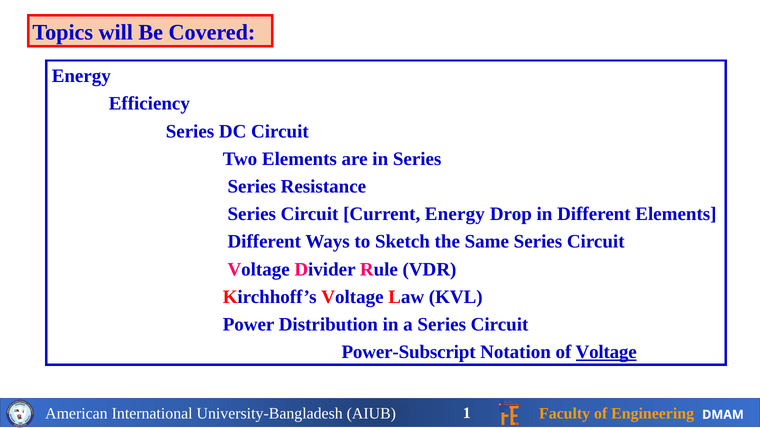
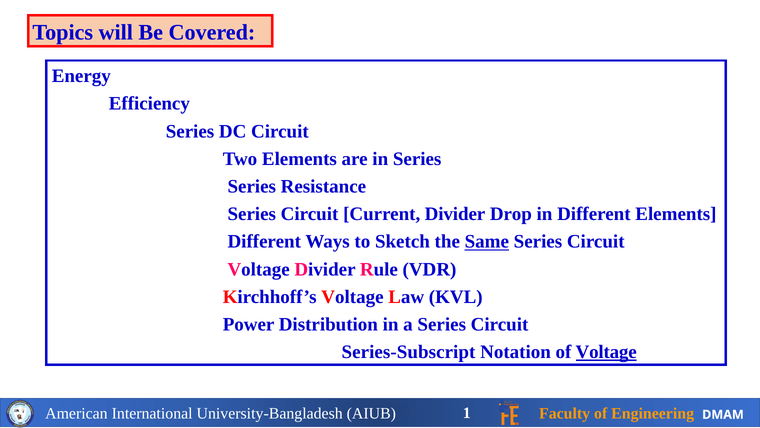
Current Energy: Energy -> Divider
Same underline: none -> present
Power-Subscript: Power-Subscript -> Series-Subscript
